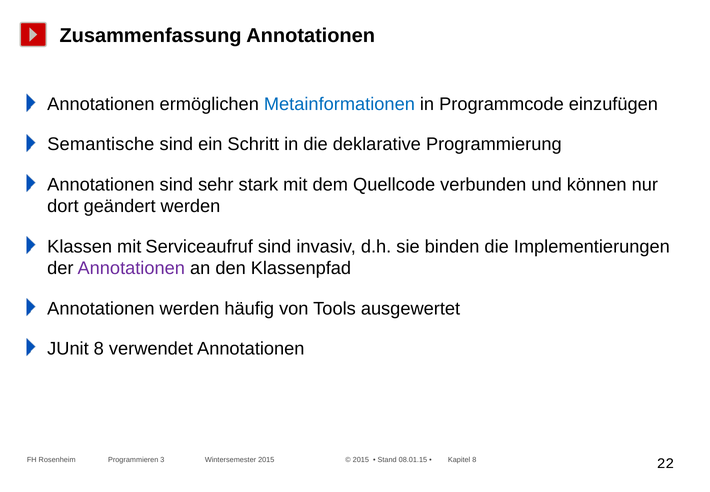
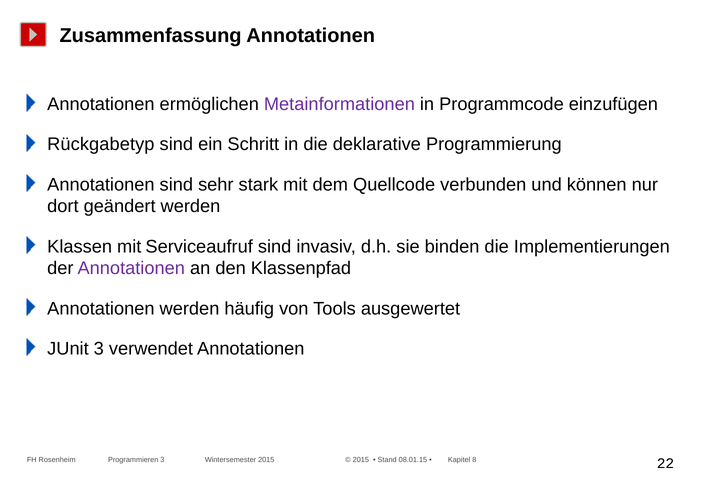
Metainformationen colour: blue -> purple
Semantische: Semantische -> Rückgabetyp
JUnit 8: 8 -> 3
